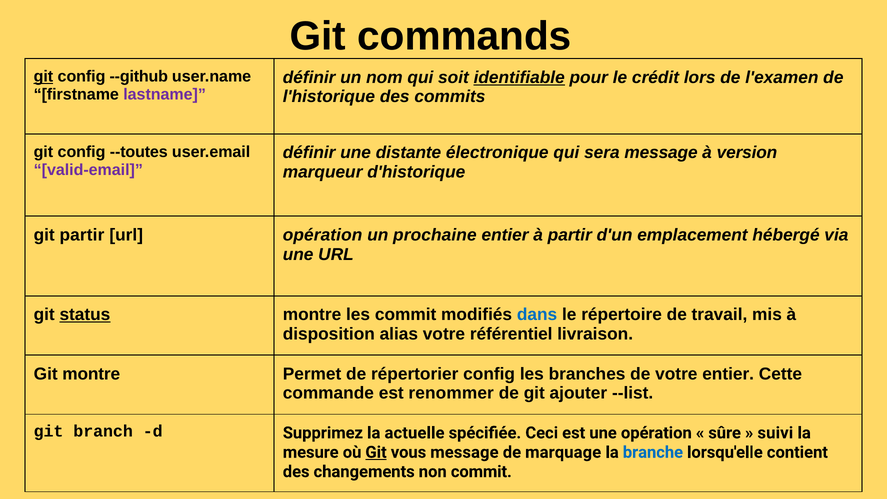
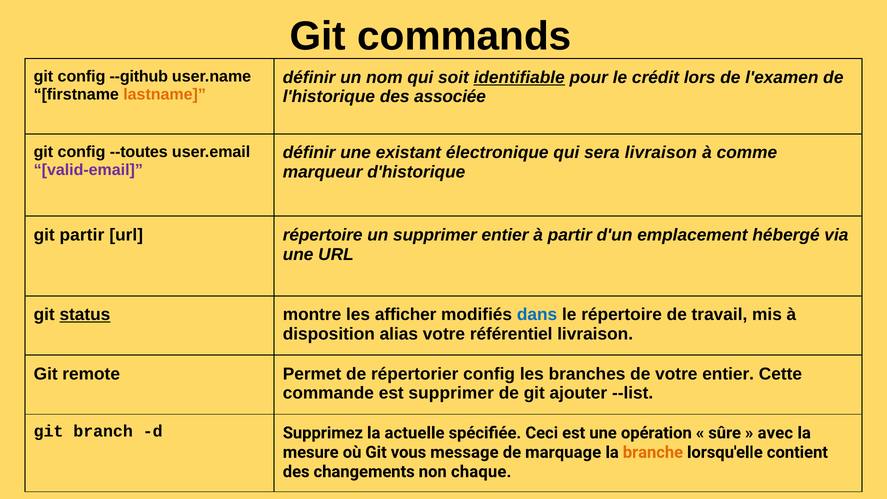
git at (43, 77) underline: present -> none
lastname colour: purple -> orange
commits: commits -> associée
distante: distante -> existant
sera message: message -> livraison
version: version -> comme
url opération: opération -> répertoire
un prochaine: prochaine -> supprimer
les commit: commit -> afficher
Git montre: montre -> remote
est renommer: renommer -> supprimer
suivi: suivi -> avec
Git at (376, 452) underline: present -> none
branche colour: blue -> orange
non commit: commit -> chaque
